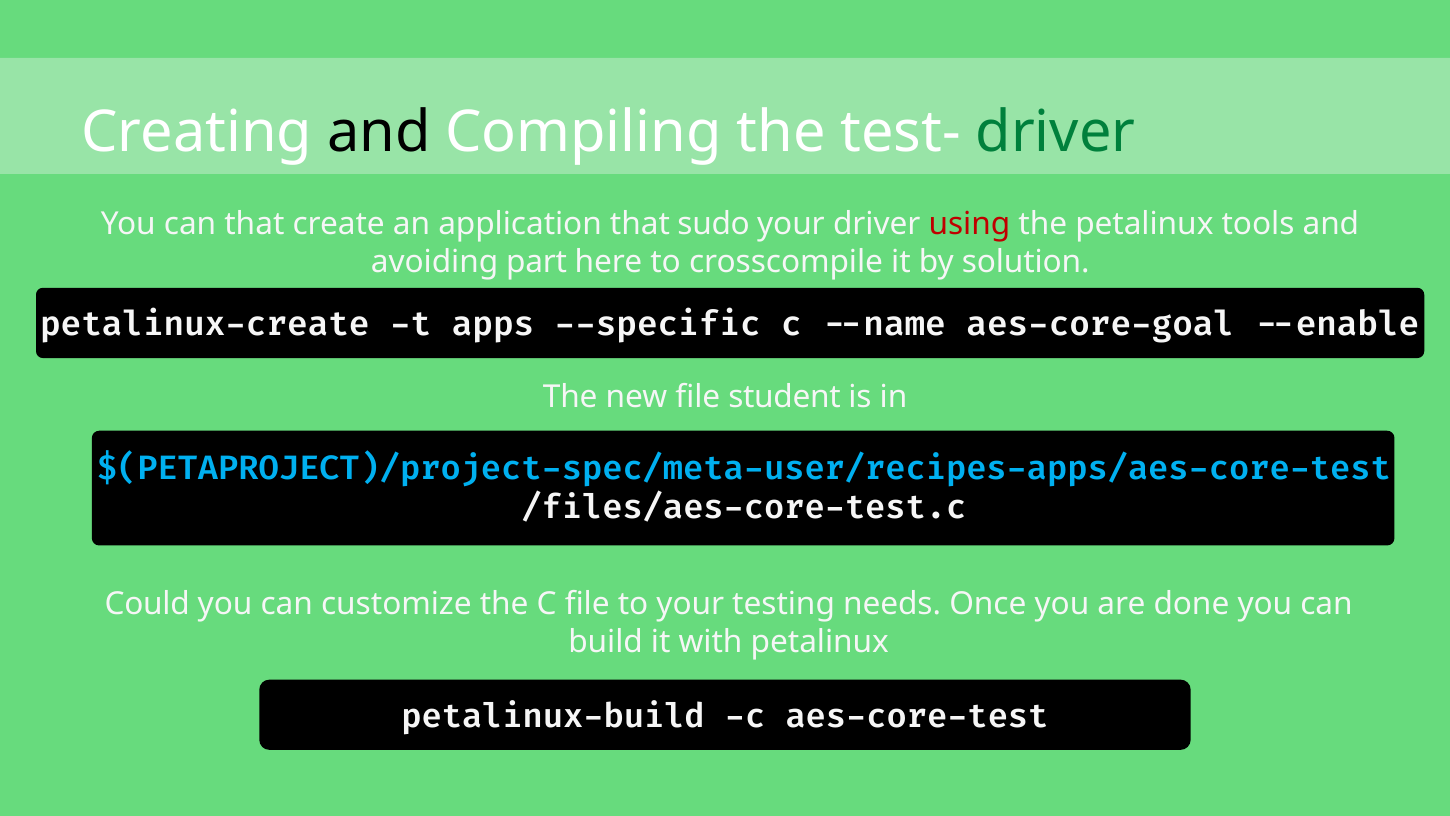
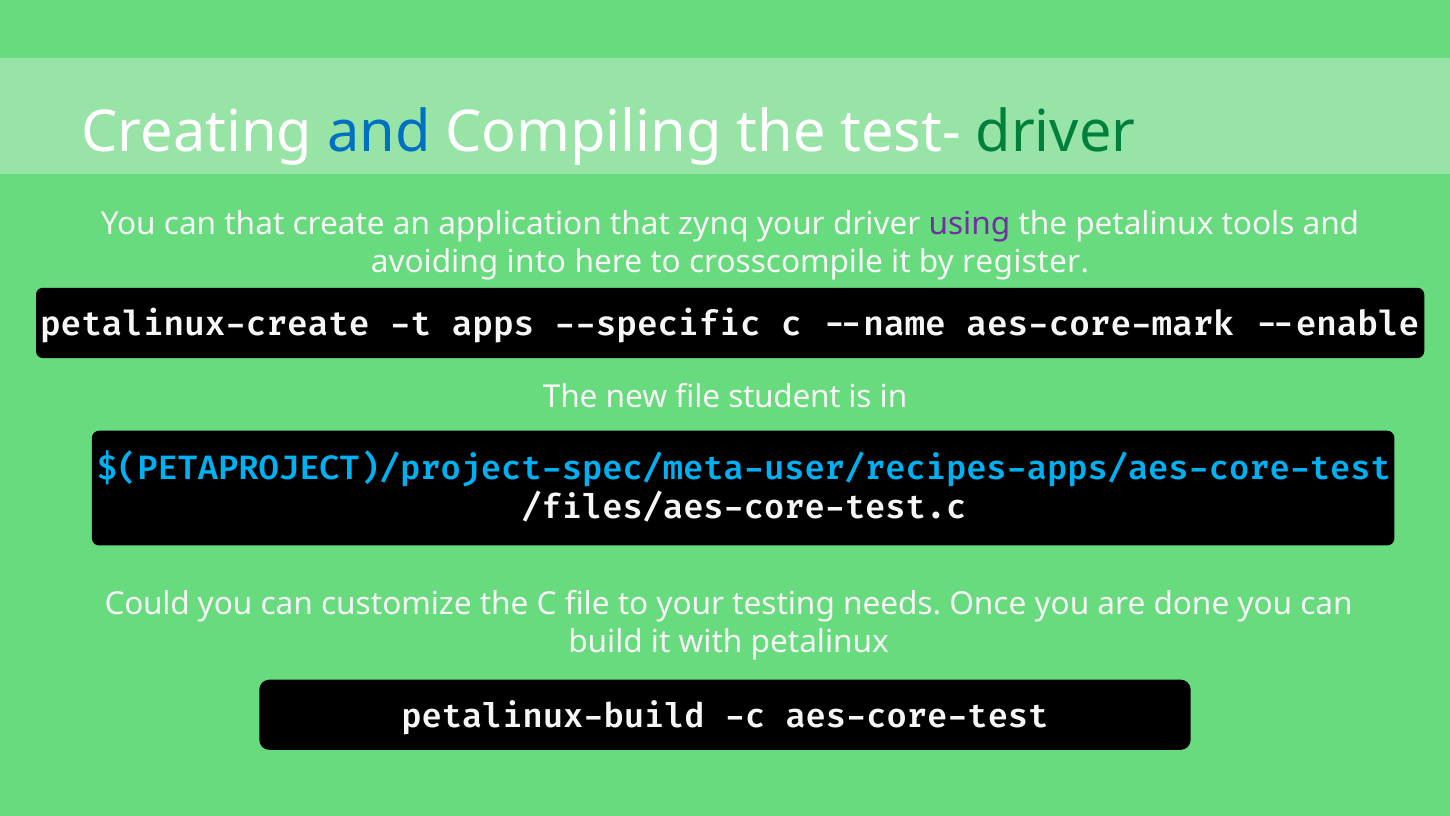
and at (379, 133) colour: black -> blue
sudo: sudo -> zynq
using colour: red -> purple
part: part -> into
solution: solution -> register
aes-core-goal: aes-core-goal -> aes-core-mark
